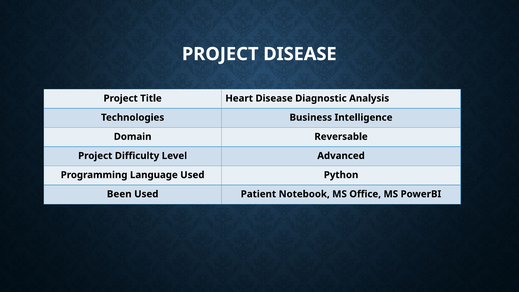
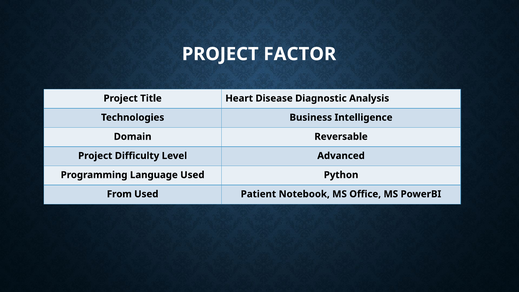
PROJECT DISEASE: DISEASE -> FACTOR
Been: Been -> From
